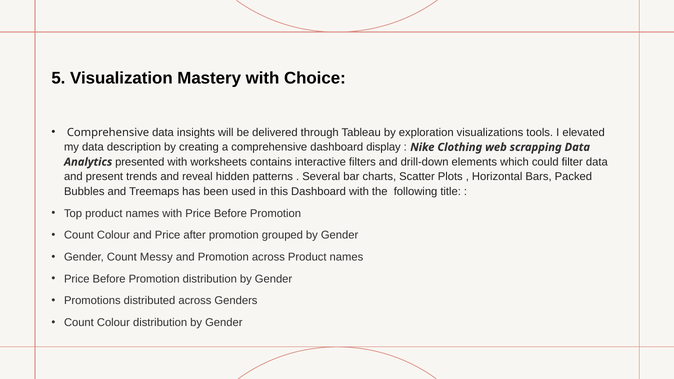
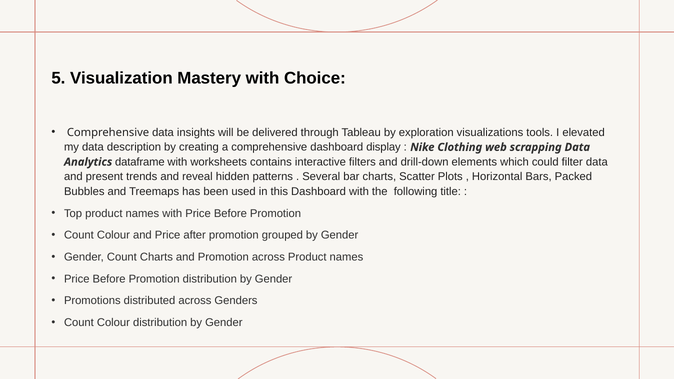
presented: presented -> dataframe
Count Messy: Messy -> Charts
